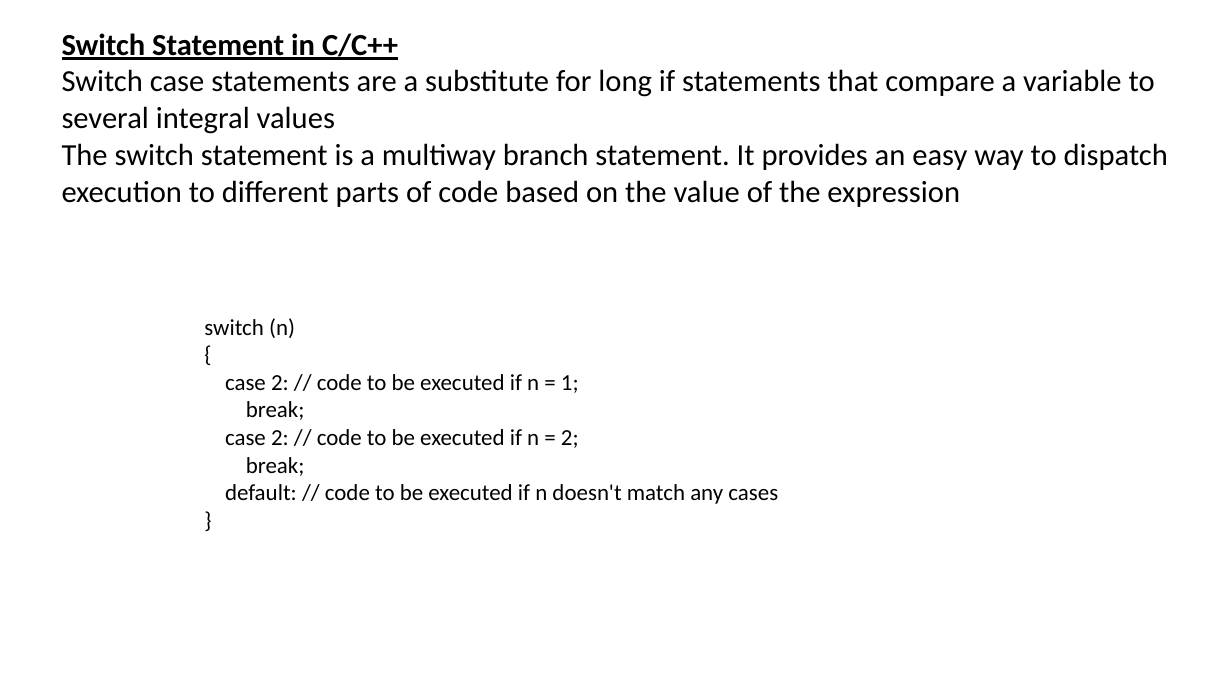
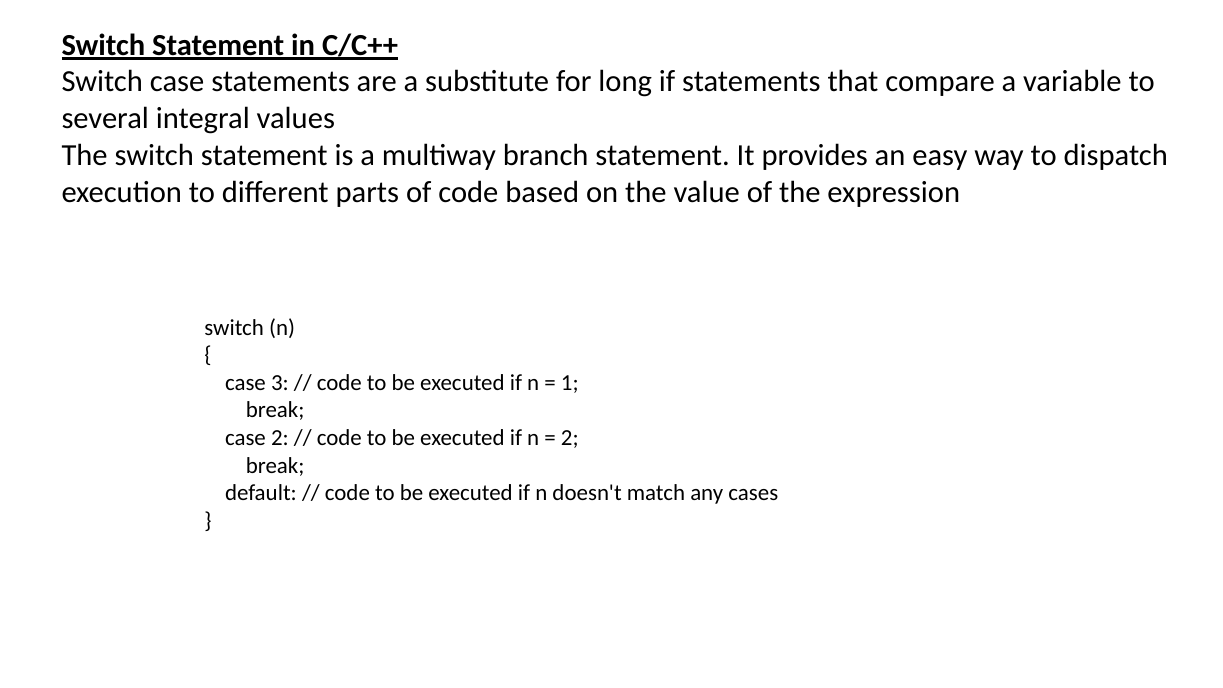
2 at (280, 383): 2 -> 3
